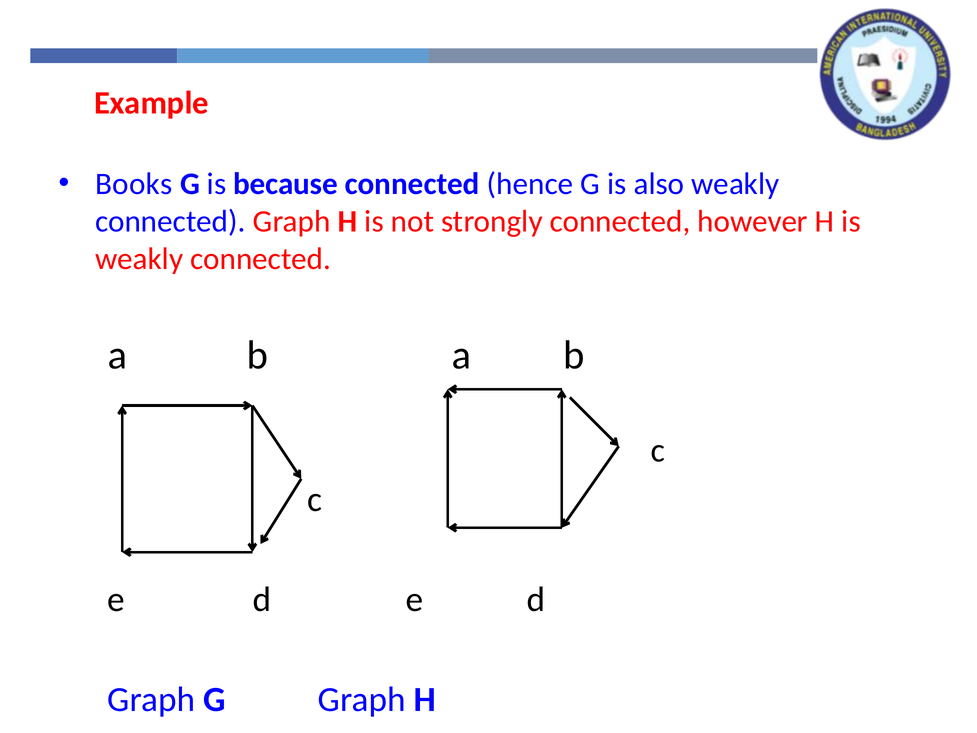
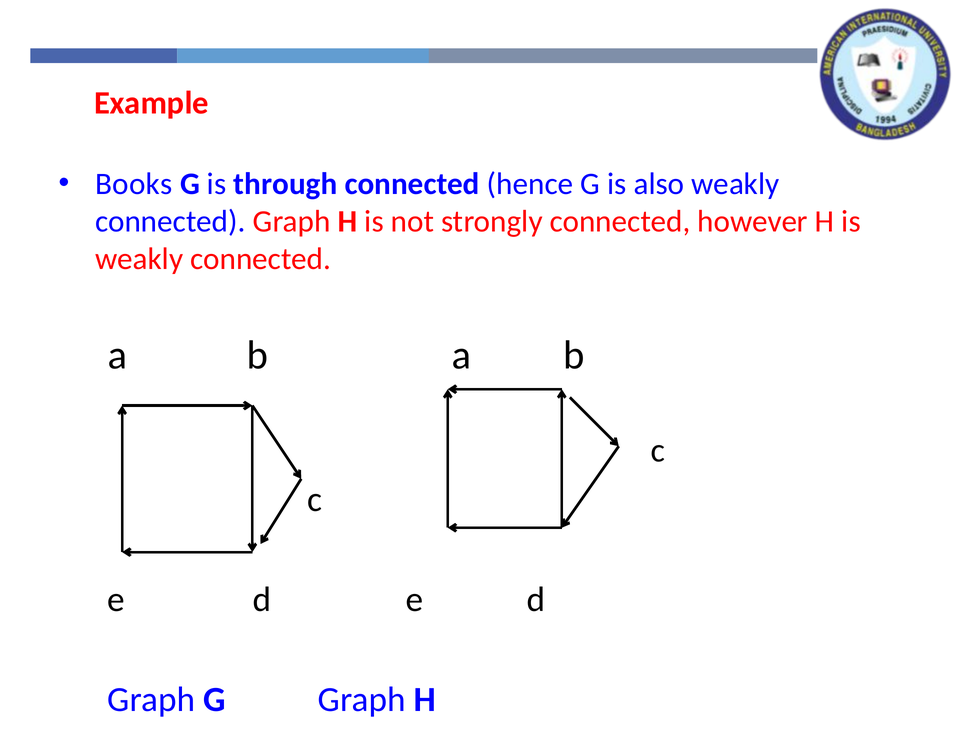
because: because -> through
